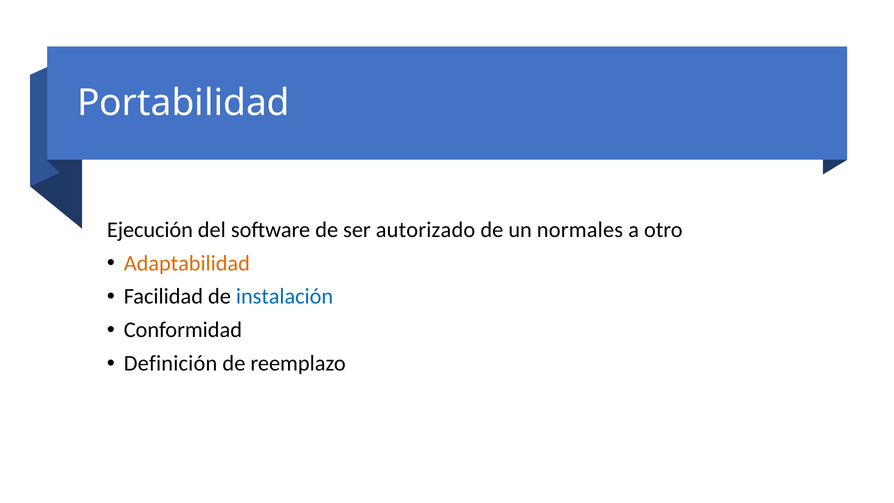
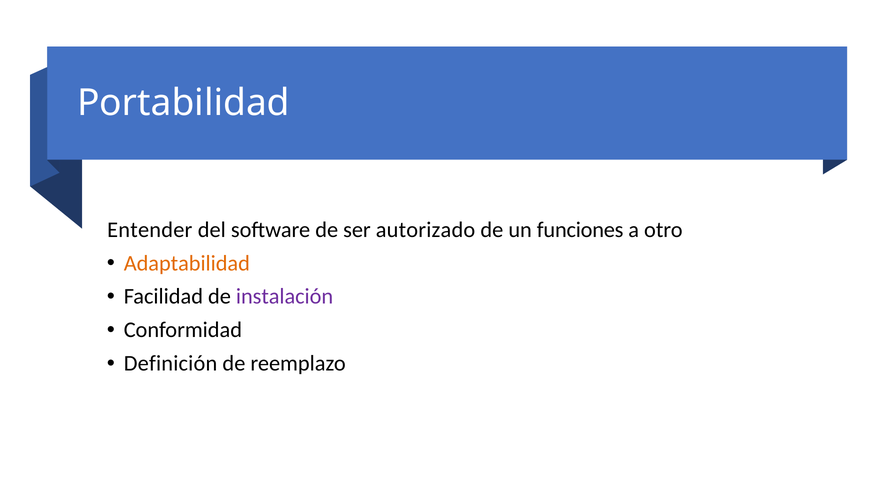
Ejecución: Ejecución -> Entender
normales: normales -> funciones
instalación colour: blue -> purple
